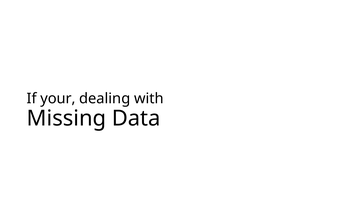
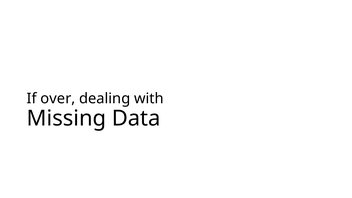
your: your -> over
